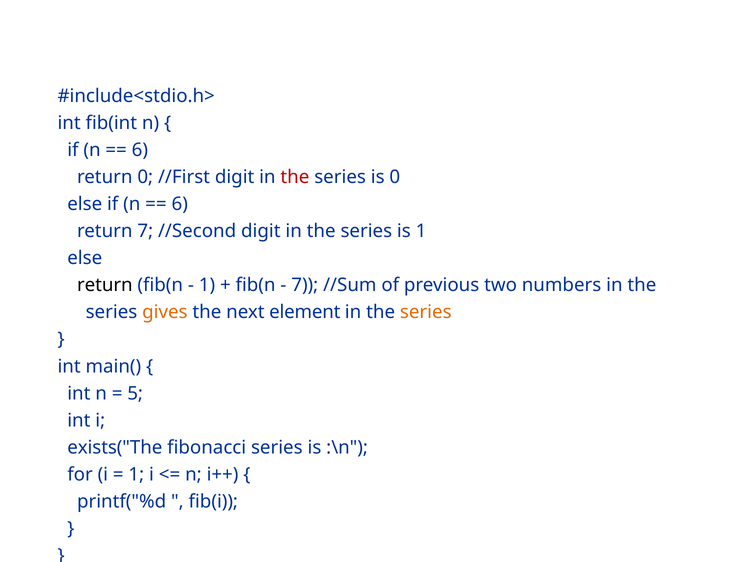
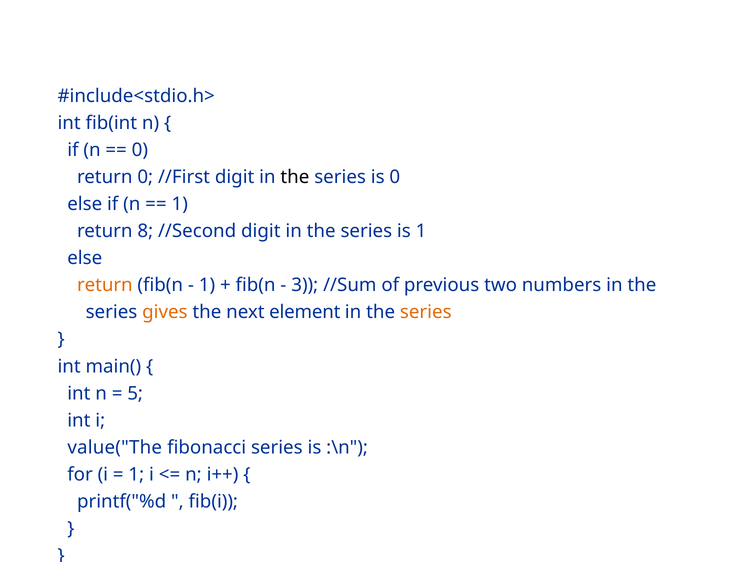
6 at (140, 150): 6 -> 0
the at (295, 177) colour: red -> black
6 at (180, 204): 6 -> 1
return 7: 7 -> 8
return at (105, 285) colour: black -> orange
7 at (305, 285): 7 -> 3
exists("The: exists("The -> value("The
